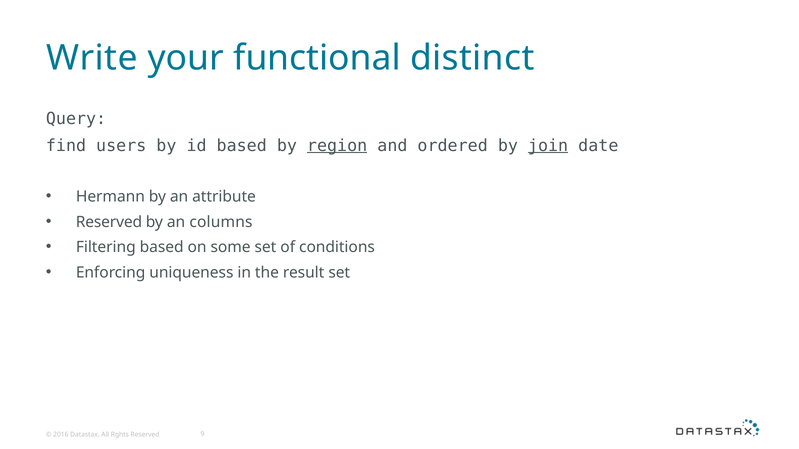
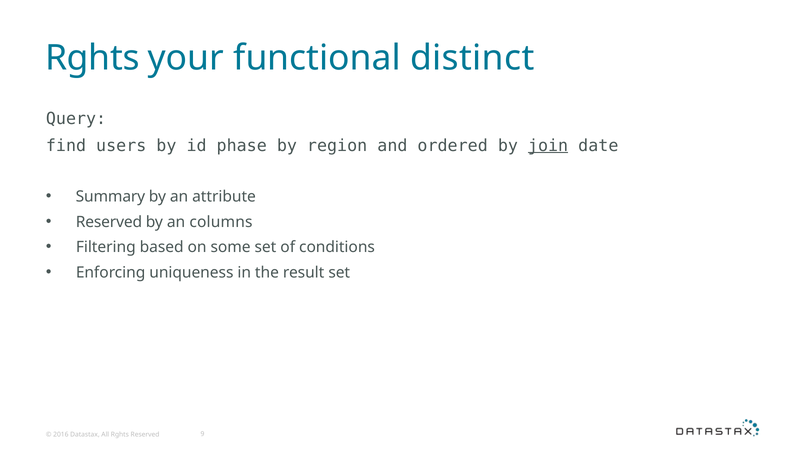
Write at (92, 58): Write -> Rghts
id based: based -> phase
region underline: present -> none
Hermann: Hermann -> Summary
